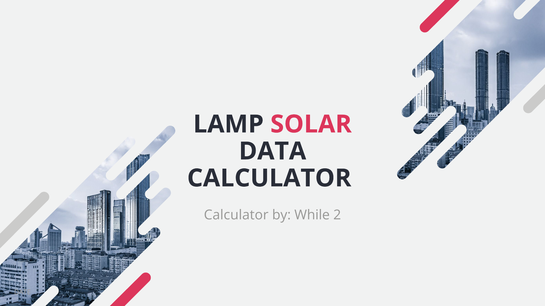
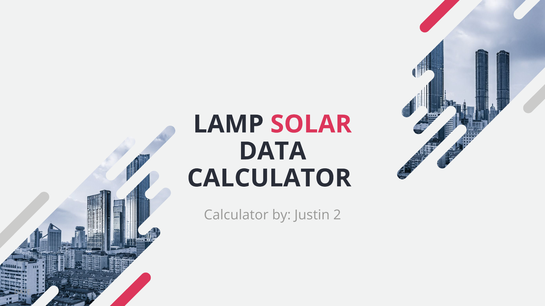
While: While -> Justin
